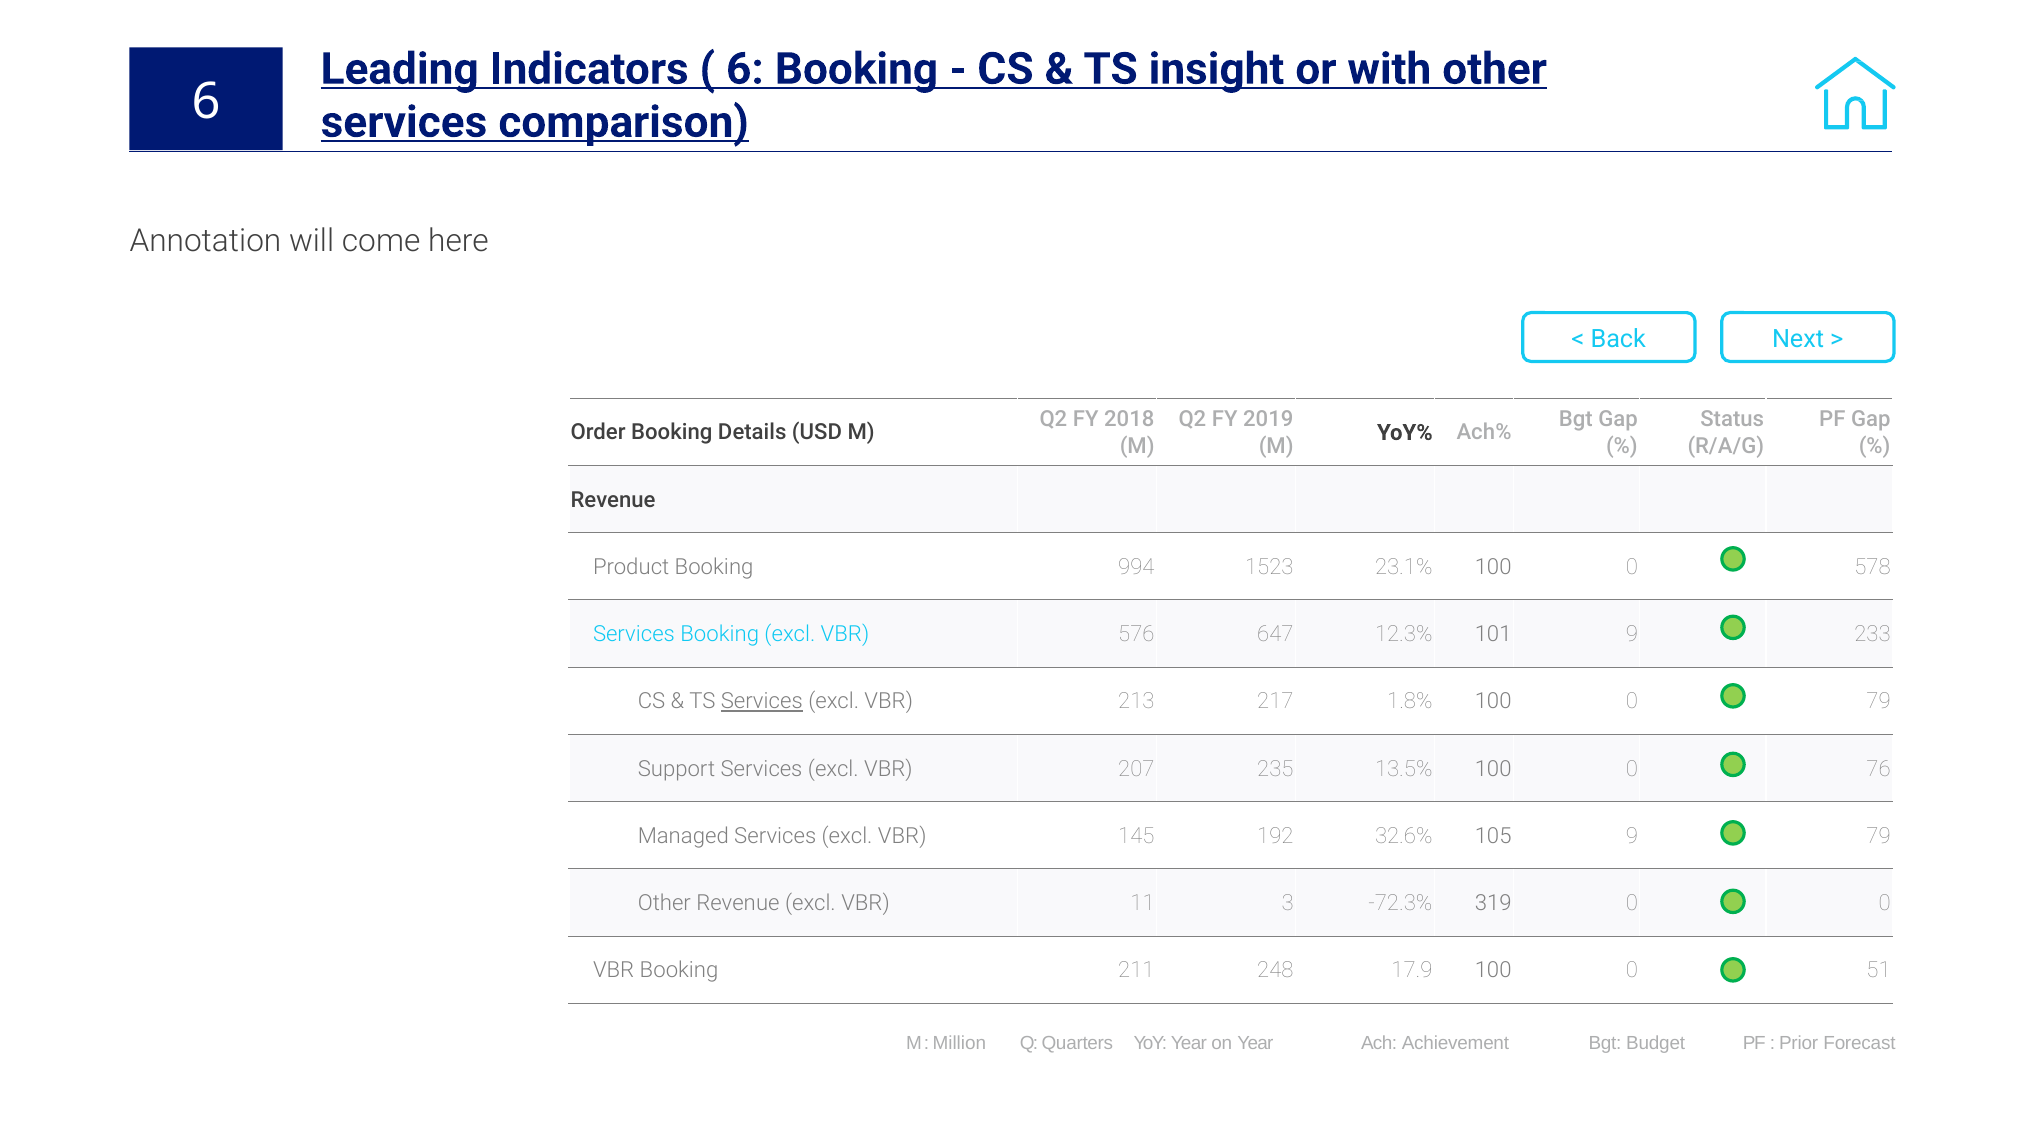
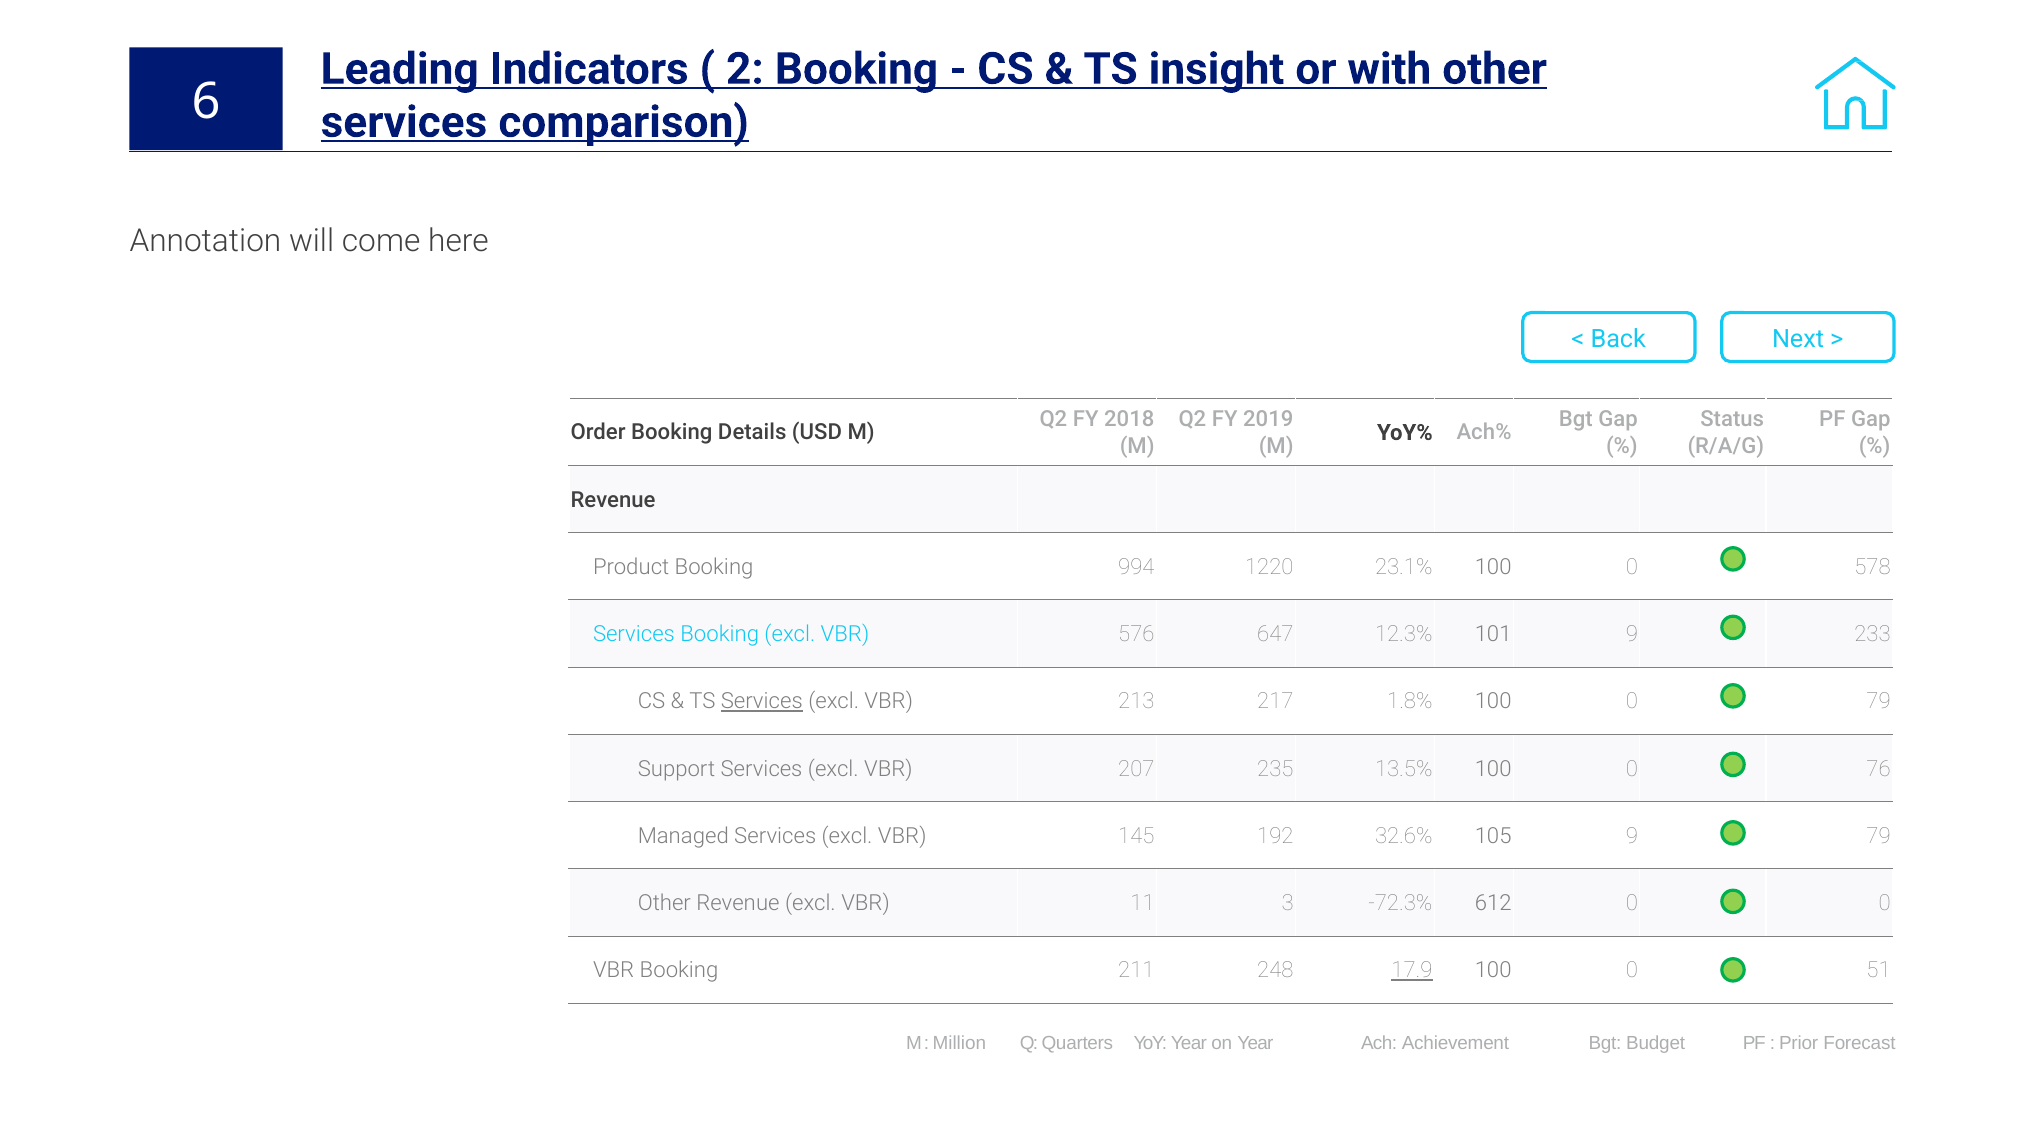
6 at (745, 69): 6 -> 2
1523: 1523 -> 1220
319: 319 -> 612
17.9 underline: none -> present
